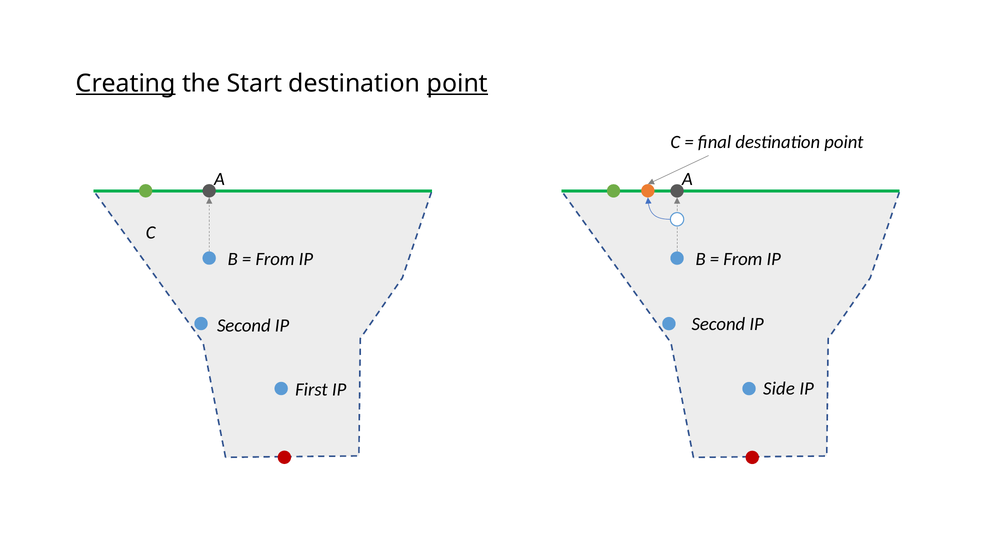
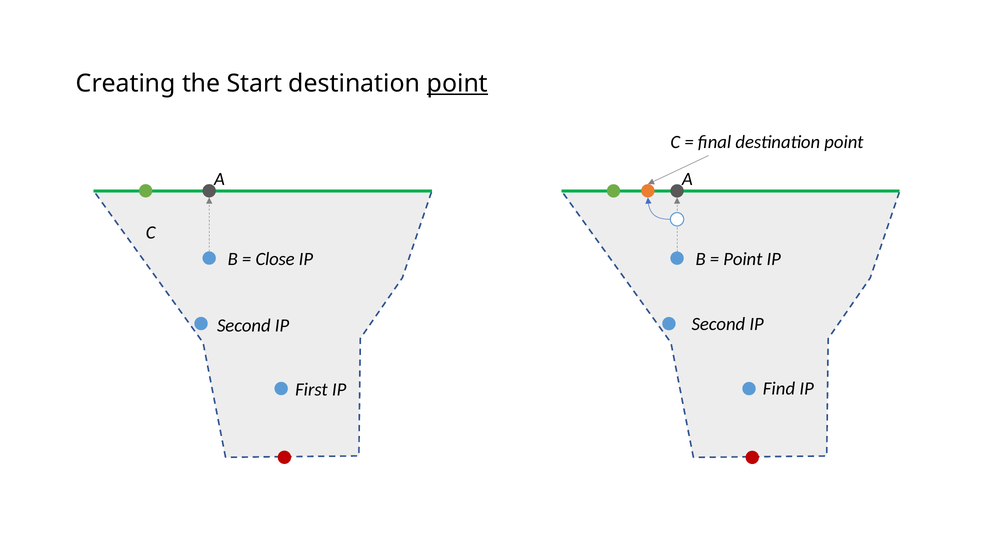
Creating underline: present -> none
From at (275, 259): From -> Close
From at (743, 259): From -> Point
Side: Side -> Find
